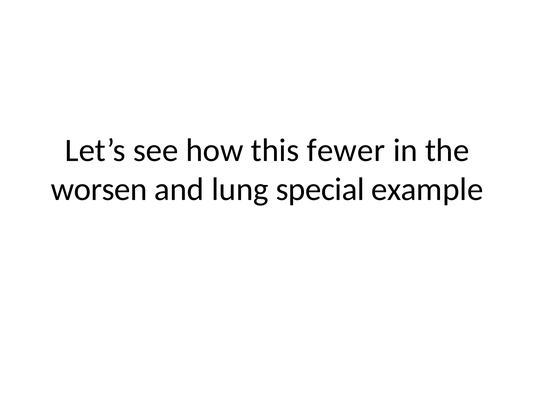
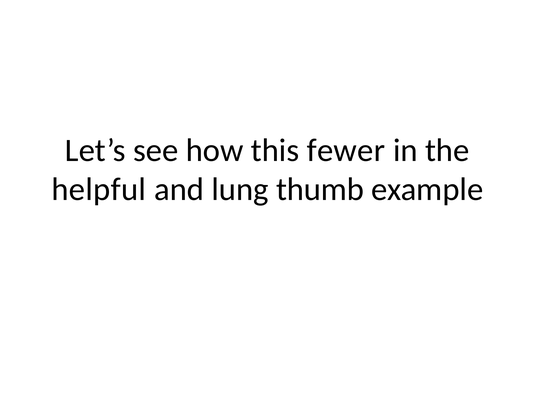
worsen: worsen -> helpful
special: special -> thumb
